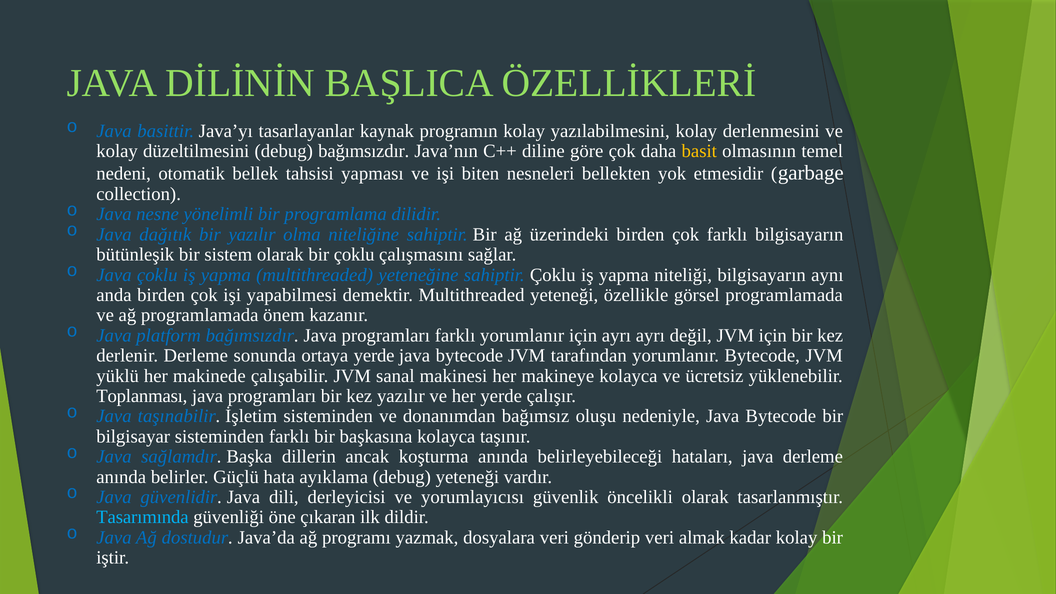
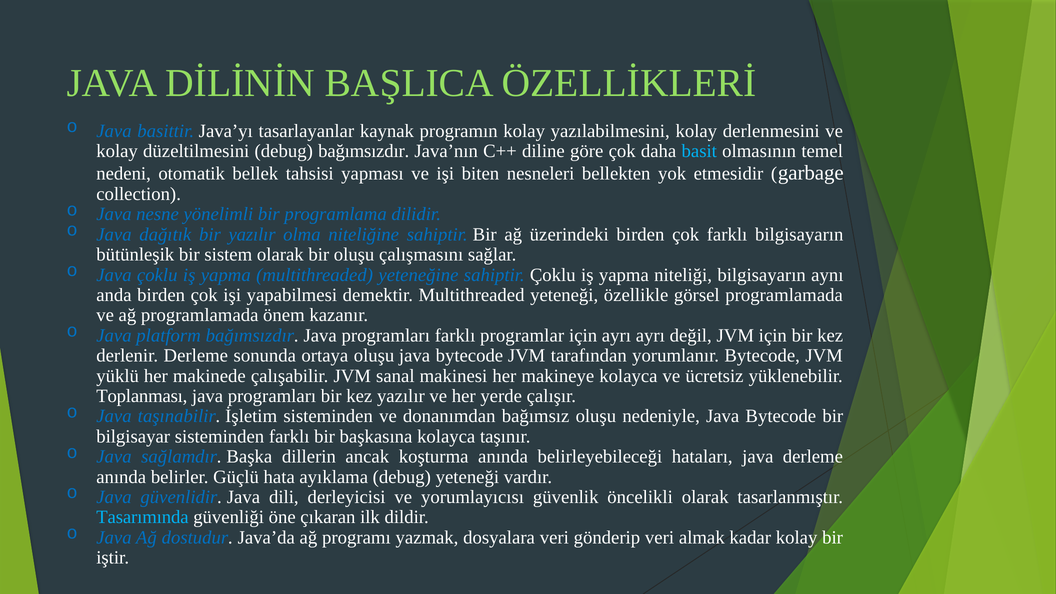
basit colour: yellow -> light blue
bir çoklu: çoklu -> oluşu
farklı yorumlanır: yorumlanır -> programlar
ortaya yerde: yerde -> oluşu
